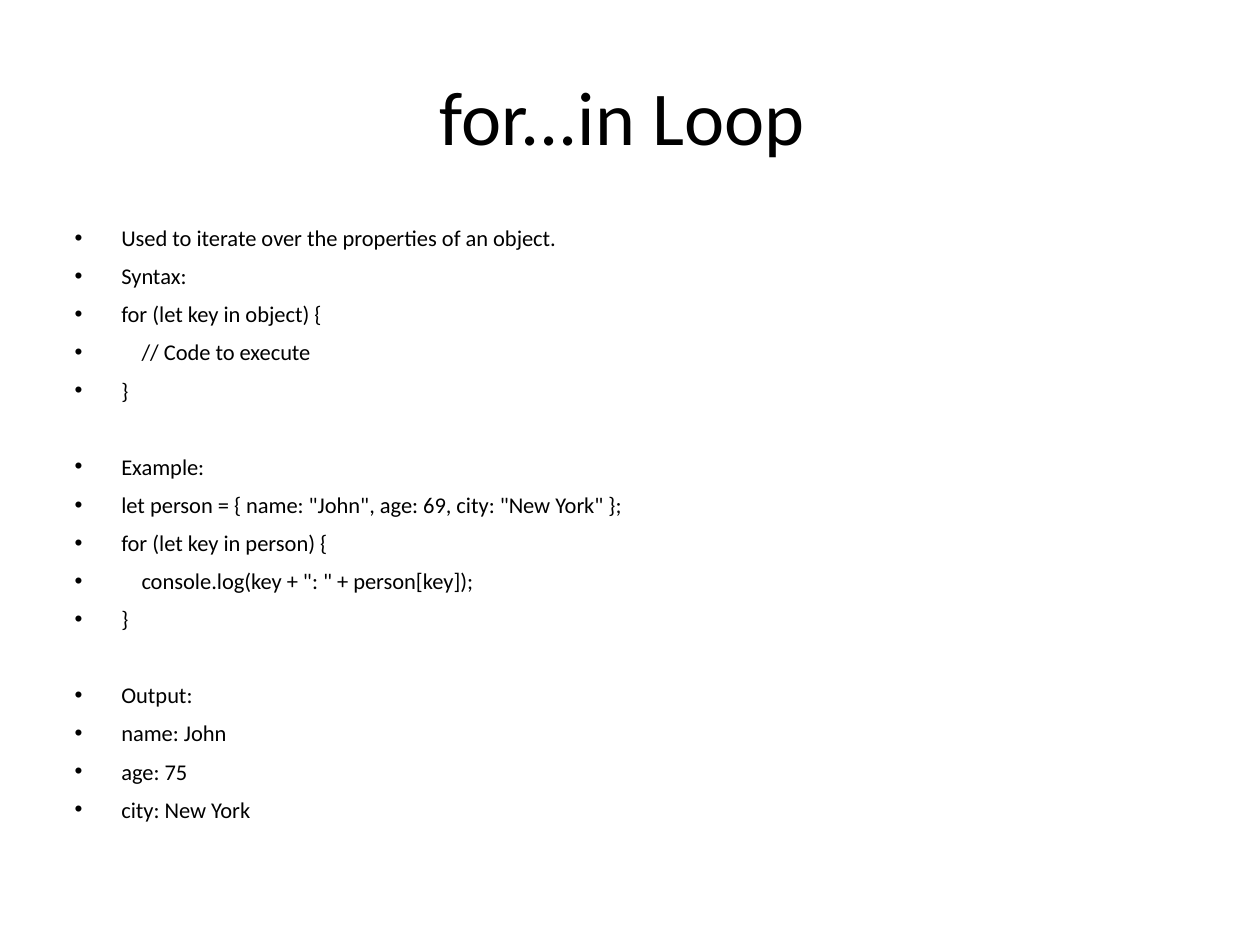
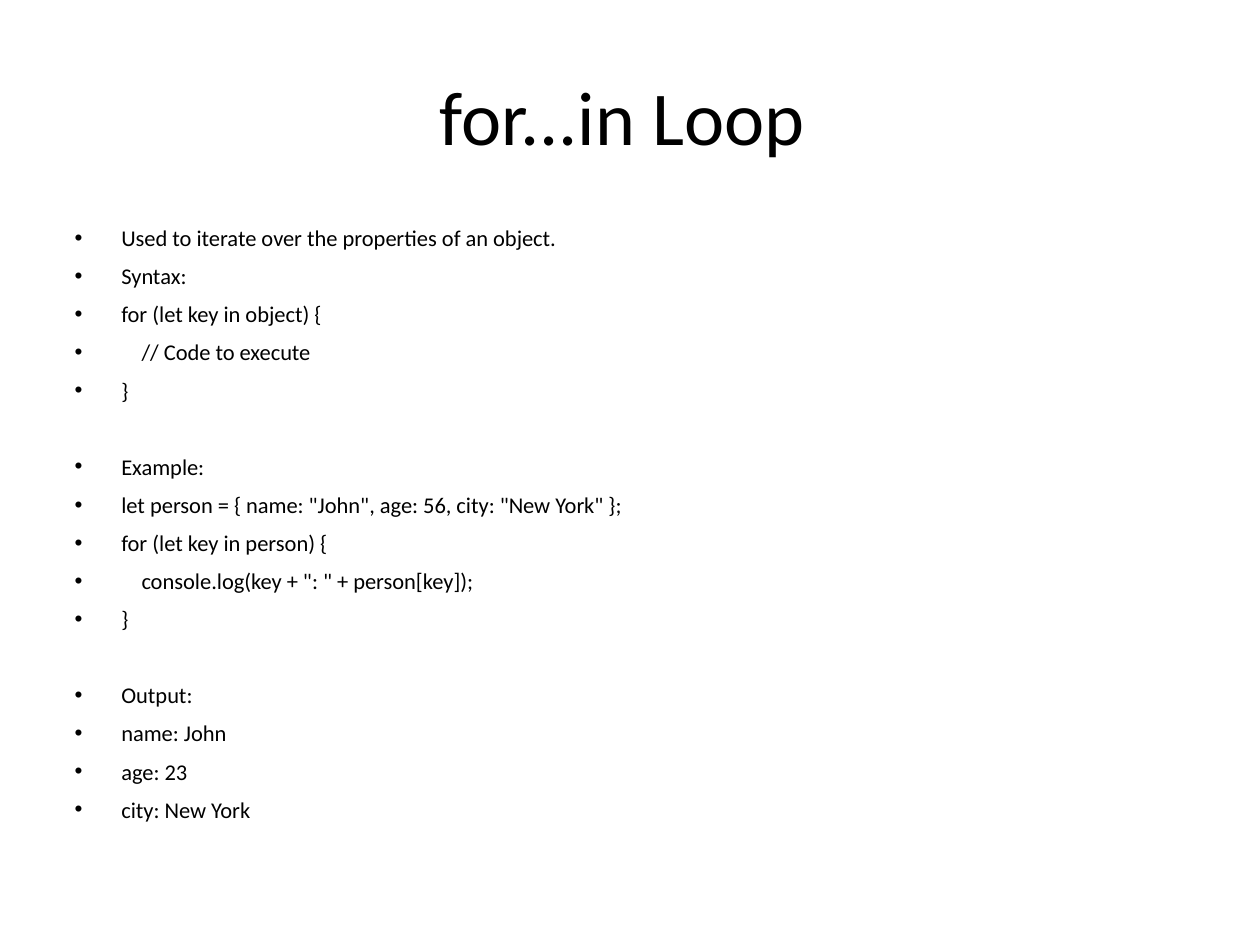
69: 69 -> 56
75: 75 -> 23
